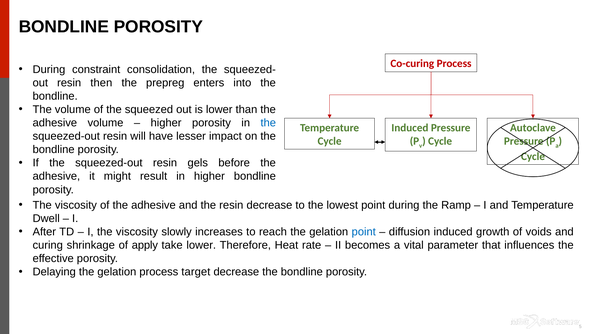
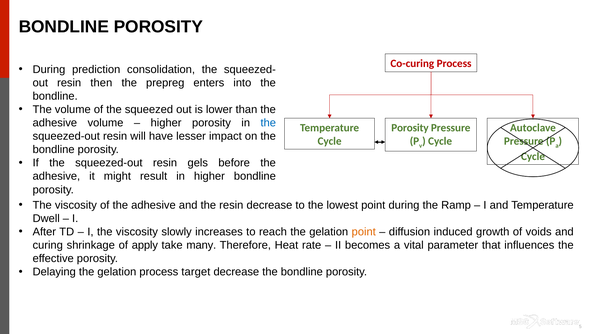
constraint: constraint -> prediction
Induced at (410, 128): Induced -> Porosity
point at (364, 232) colour: blue -> orange
take lower: lower -> many
